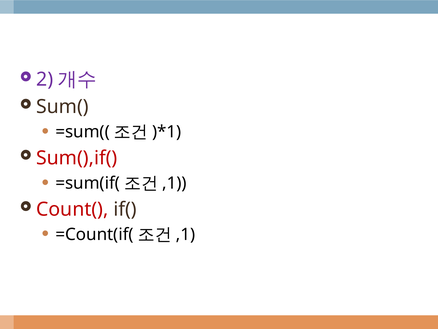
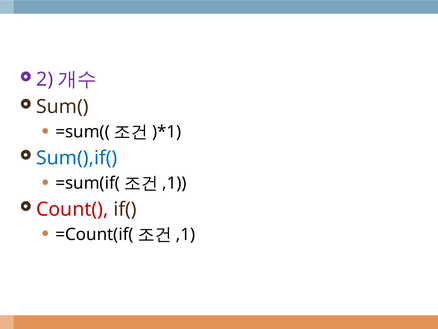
Sum(),if( colour: red -> blue
